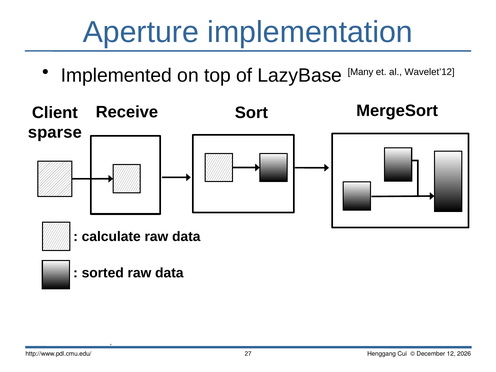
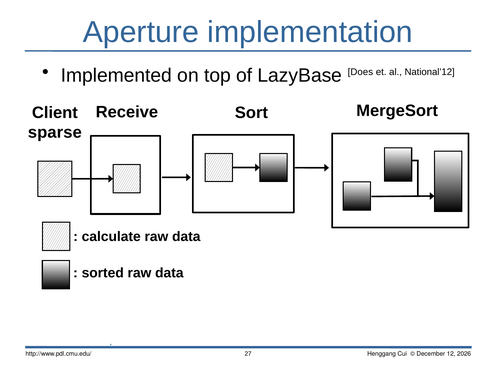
Many: Many -> Does
Wavelet’12: Wavelet’12 -> National’12
